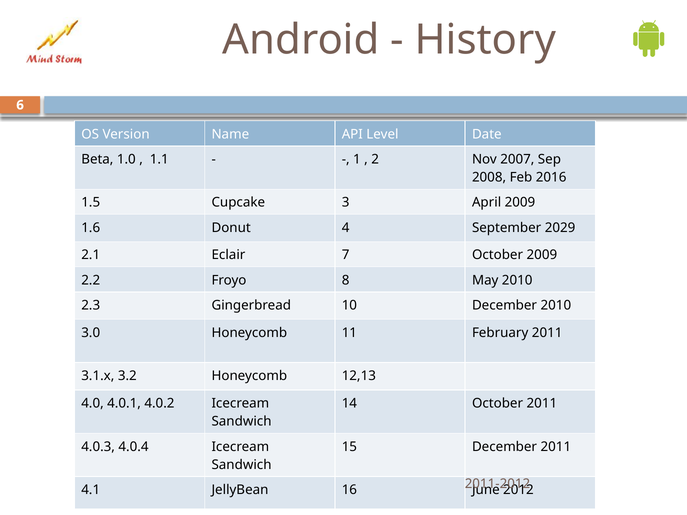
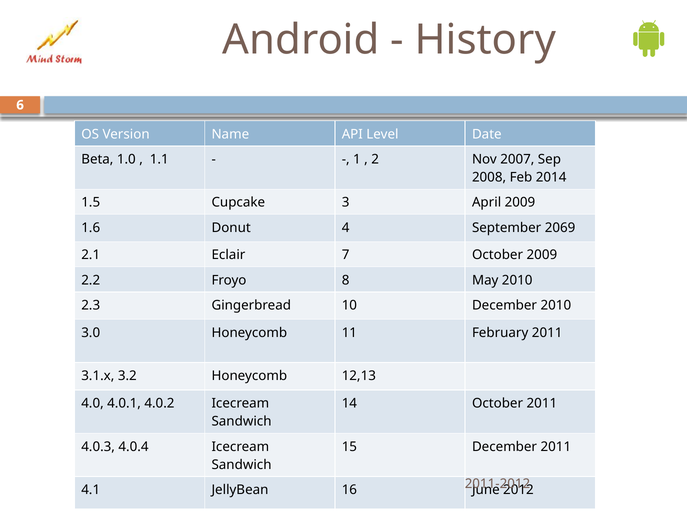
2016: 2016 -> 2014
2029: 2029 -> 2069
